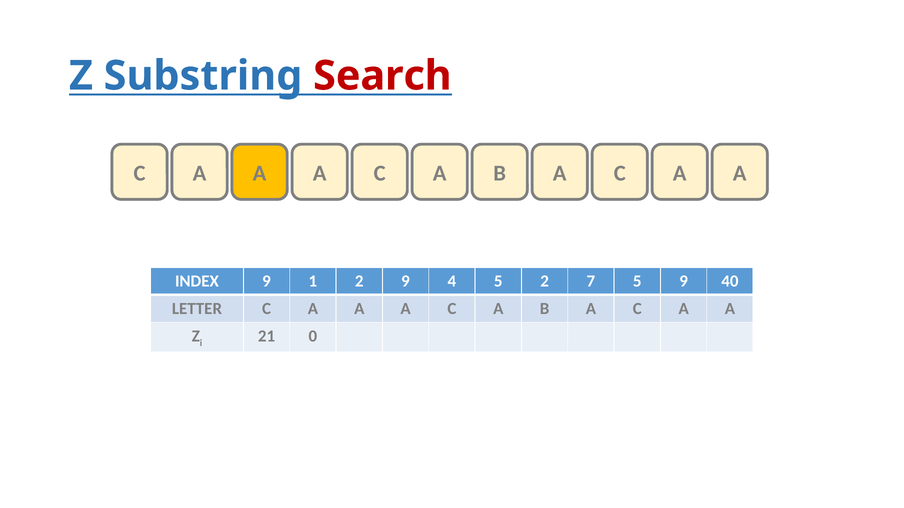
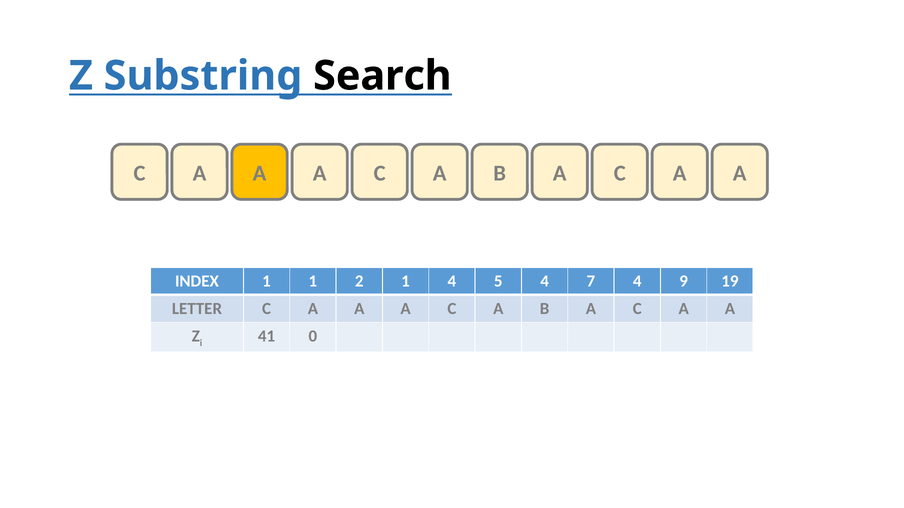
Search colour: red -> black
INDEX 9: 9 -> 1
2 9: 9 -> 1
5 2: 2 -> 4
7 5: 5 -> 4
40: 40 -> 19
21: 21 -> 41
